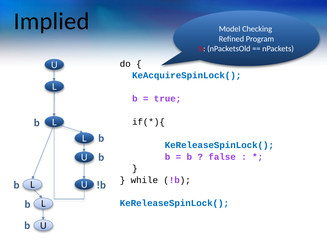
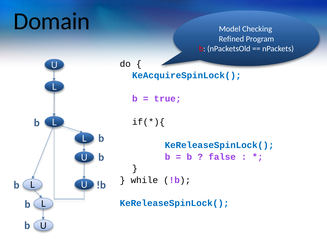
Implied: Implied -> Domain
